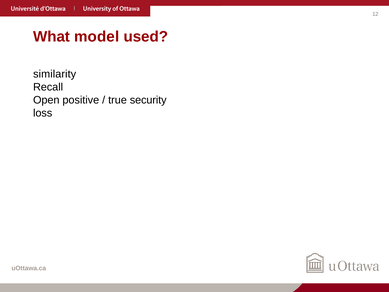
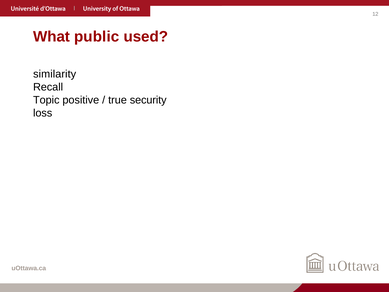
model: model -> public
Open: Open -> Topic
